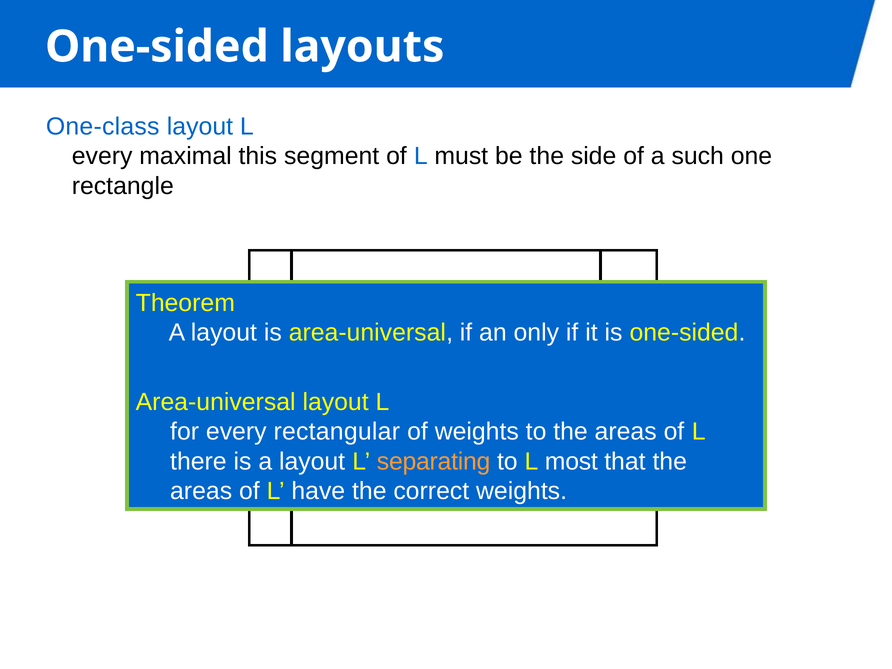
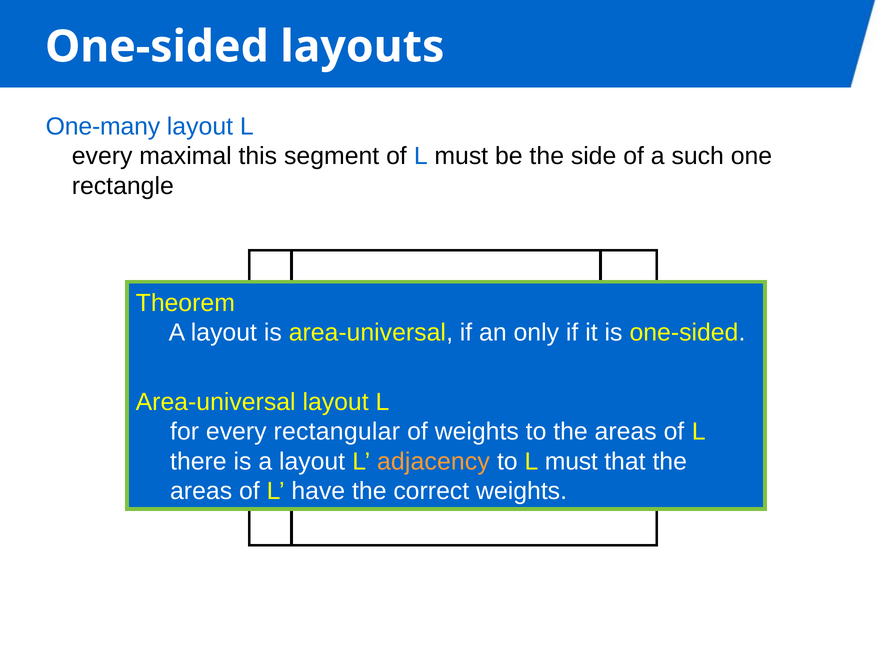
One-class: One-class -> One-many
separating: separating -> adjacency
to L most: most -> must
